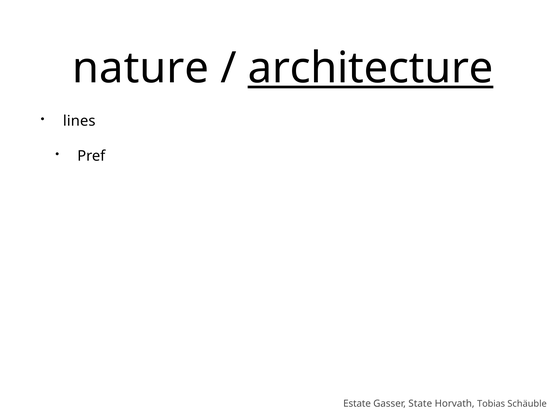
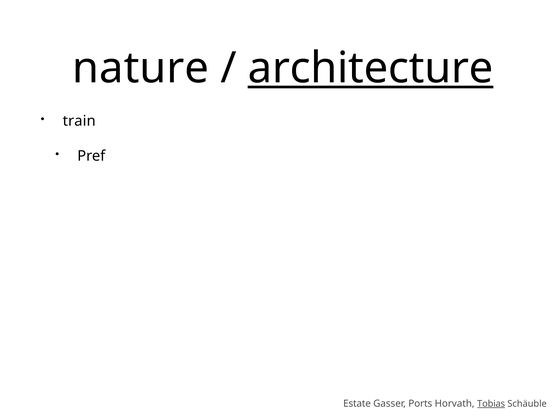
lines: lines -> train
State: State -> Ports
Tobias underline: none -> present
